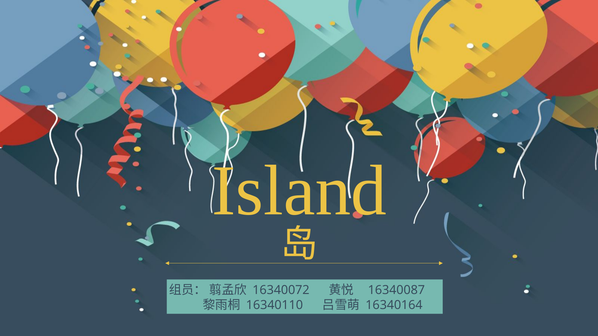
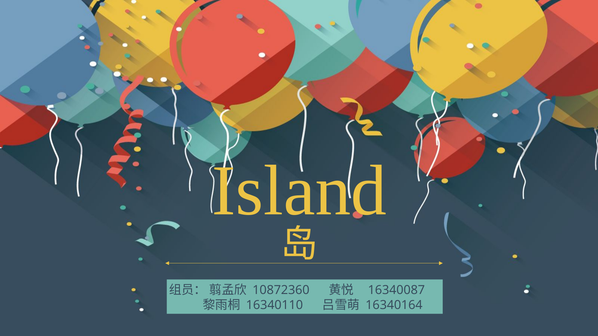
16340072: 16340072 -> 10872360
